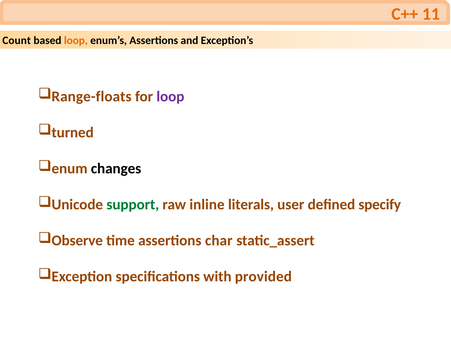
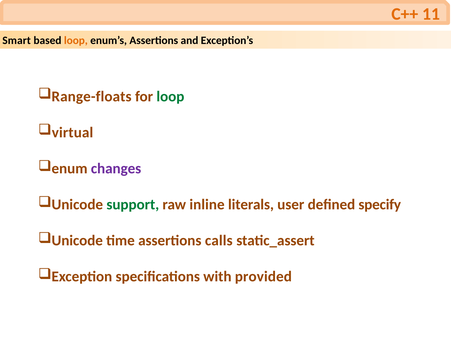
Count: Count -> Smart
loop at (170, 96) colour: purple -> green
turned: turned -> virtual
changes colour: black -> purple
Observe at (77, 241): Observe -> Unicode
char: char -> calls
